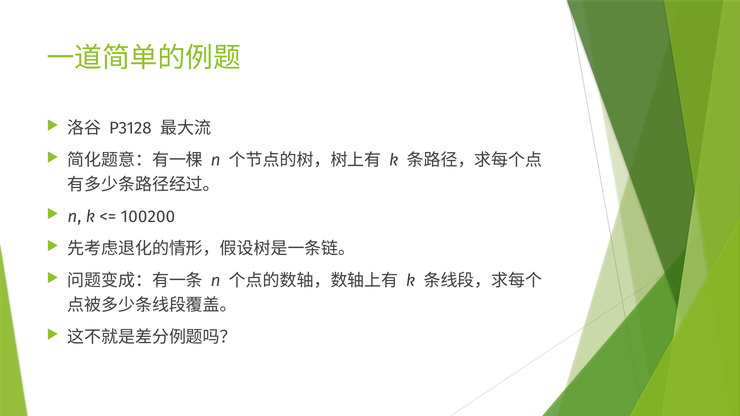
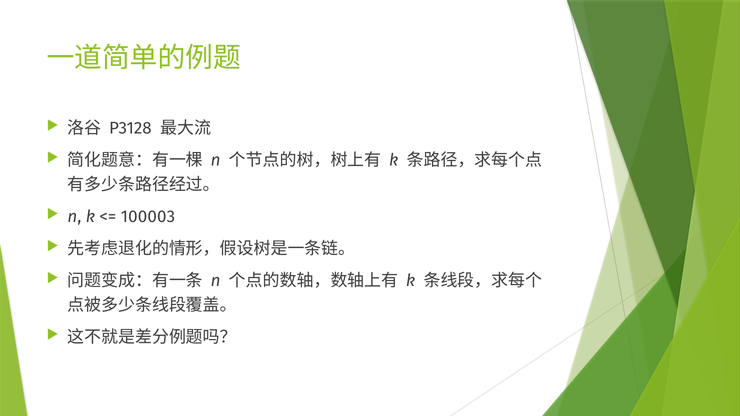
100200: 100200 -> 100003
